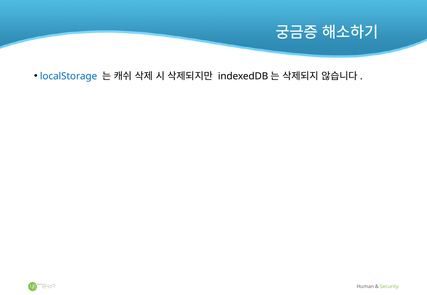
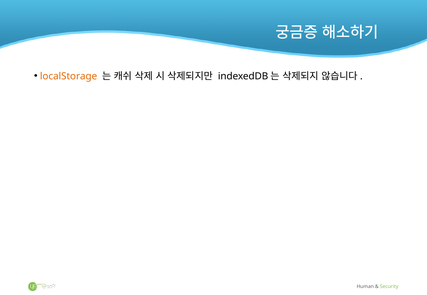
localStorage colour: blue -> orange
